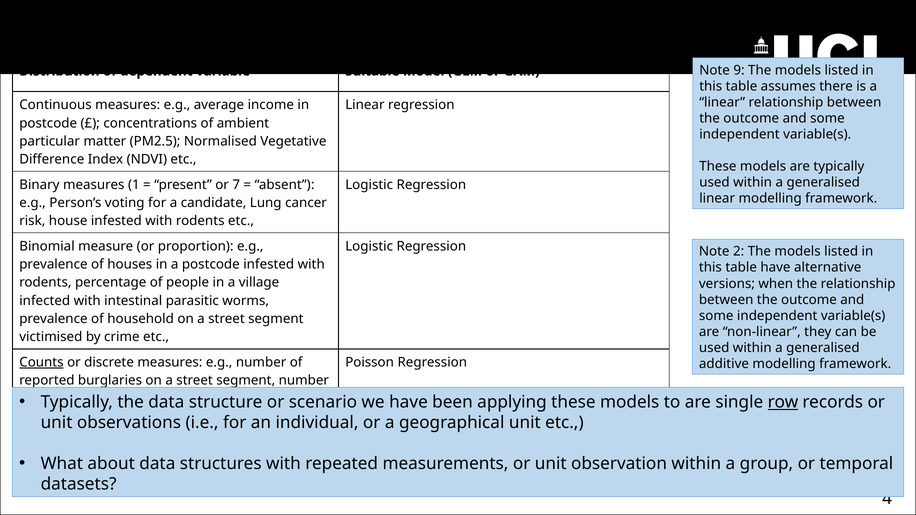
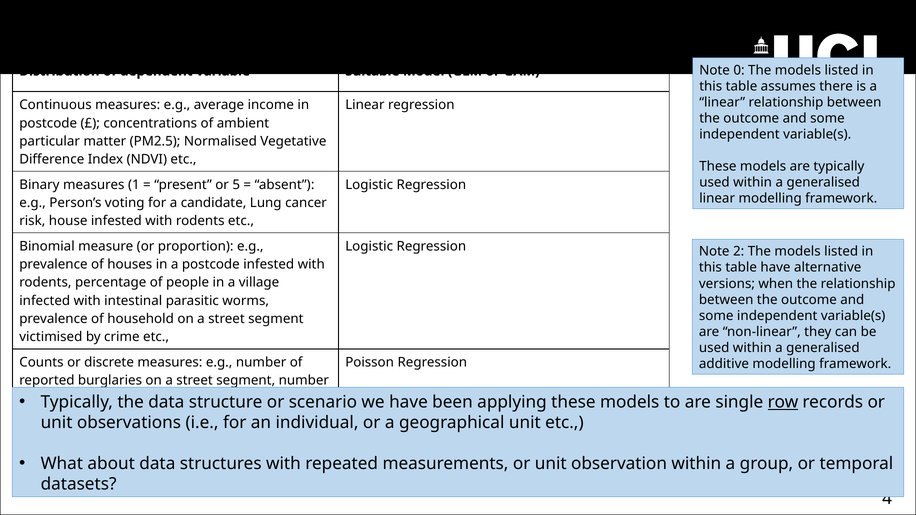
9: 9 -> 0
7: 7 -> 5
Counts underline: present -> none
